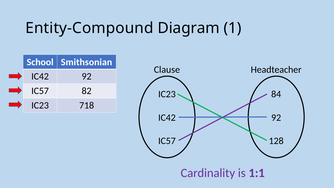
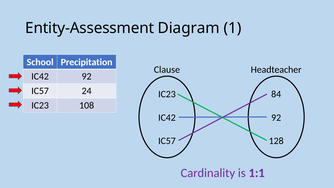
Entity-Compound: Entity-Compound -> Entity-Assessment
Smithsonian: Smithsonian -> Precipitation
82: 82 -> 24
718: 718 -> 108
